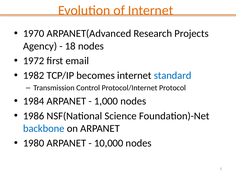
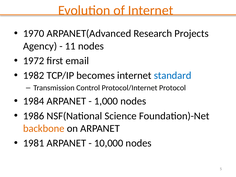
18: 18 -> 11
backbone colour: blue -> orange
1980: 1980 -> 1981
